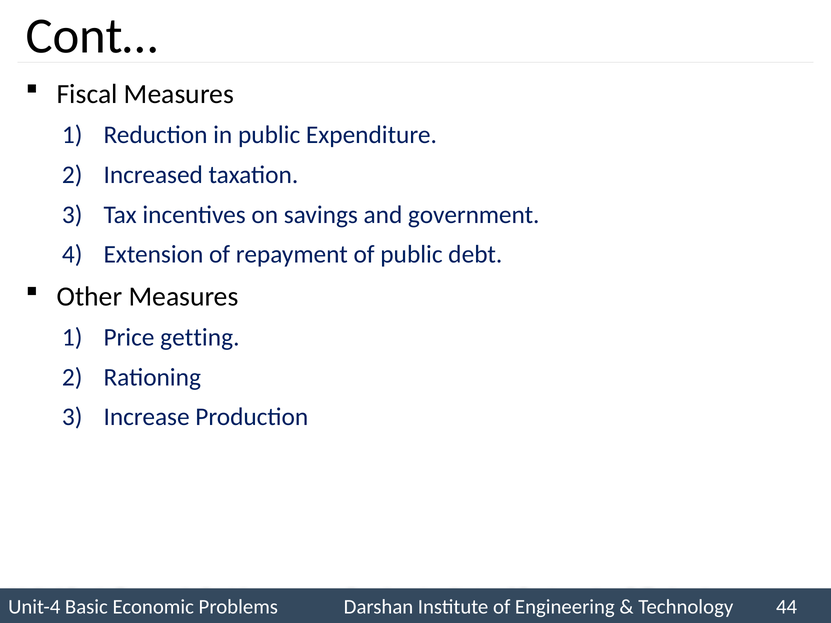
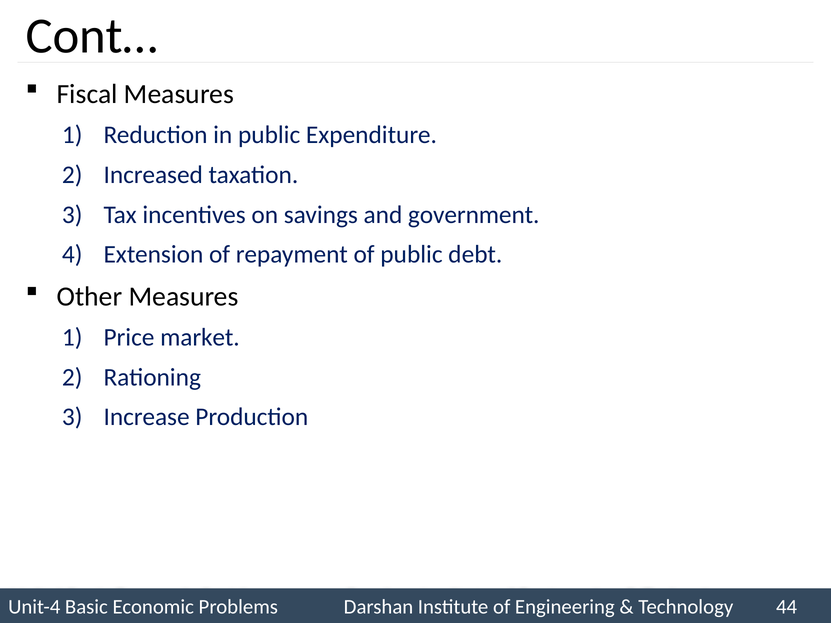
getting: getting -> market
